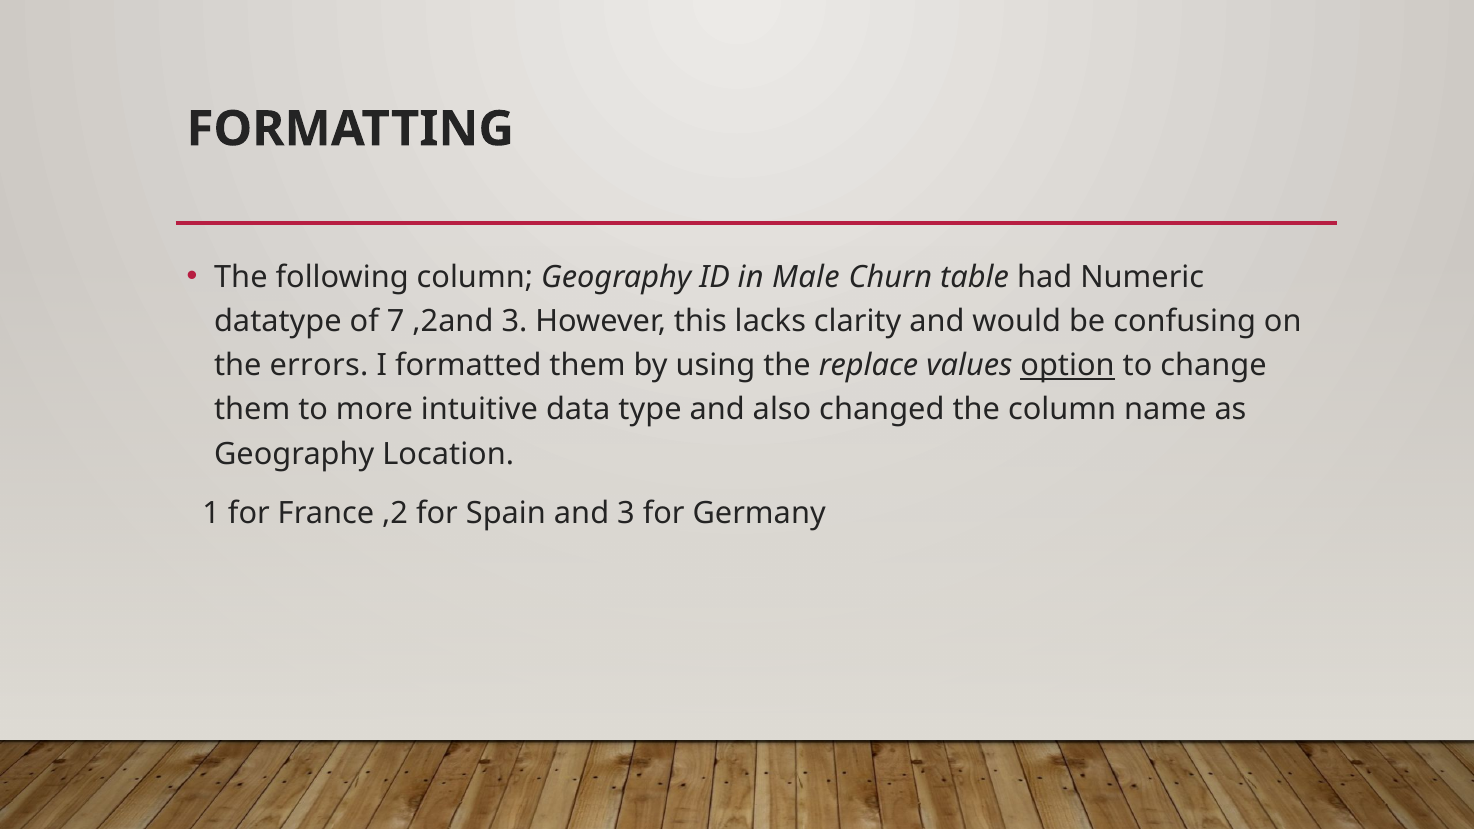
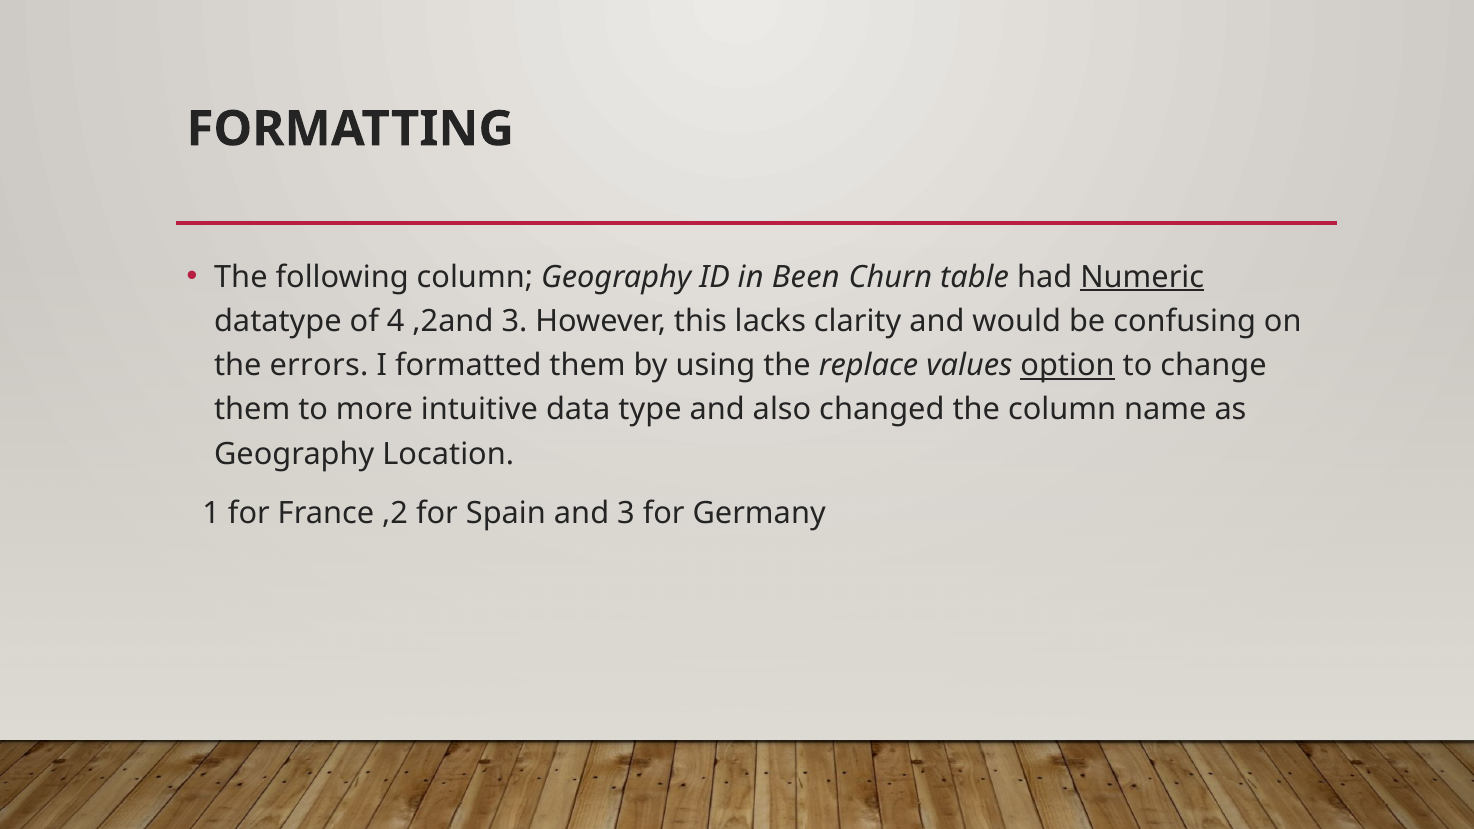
Male: Male -> Been
Numeric underline: none -> present
7: 7 -> 4
